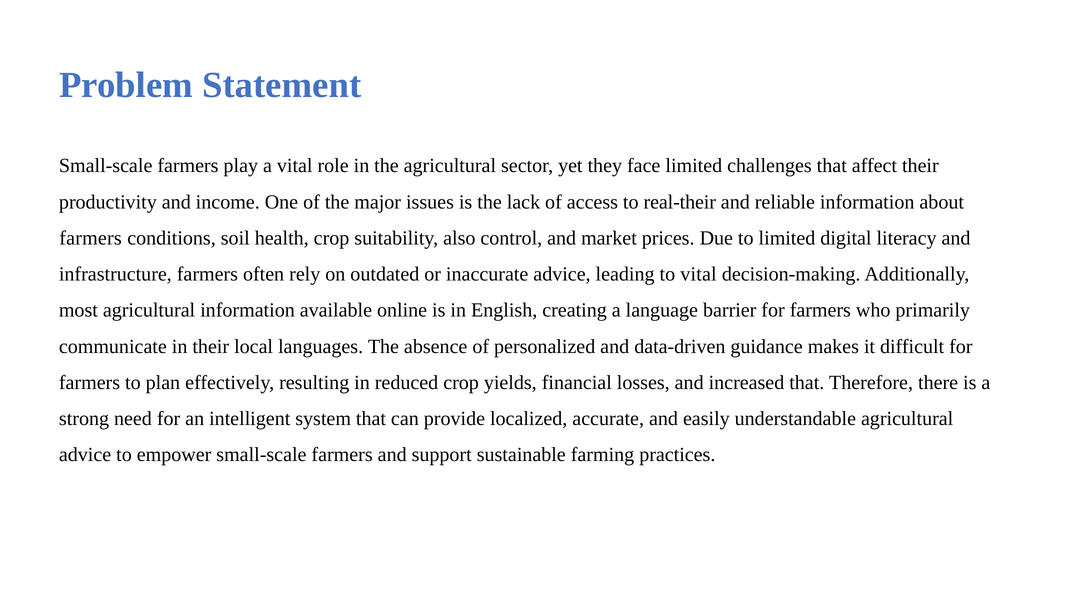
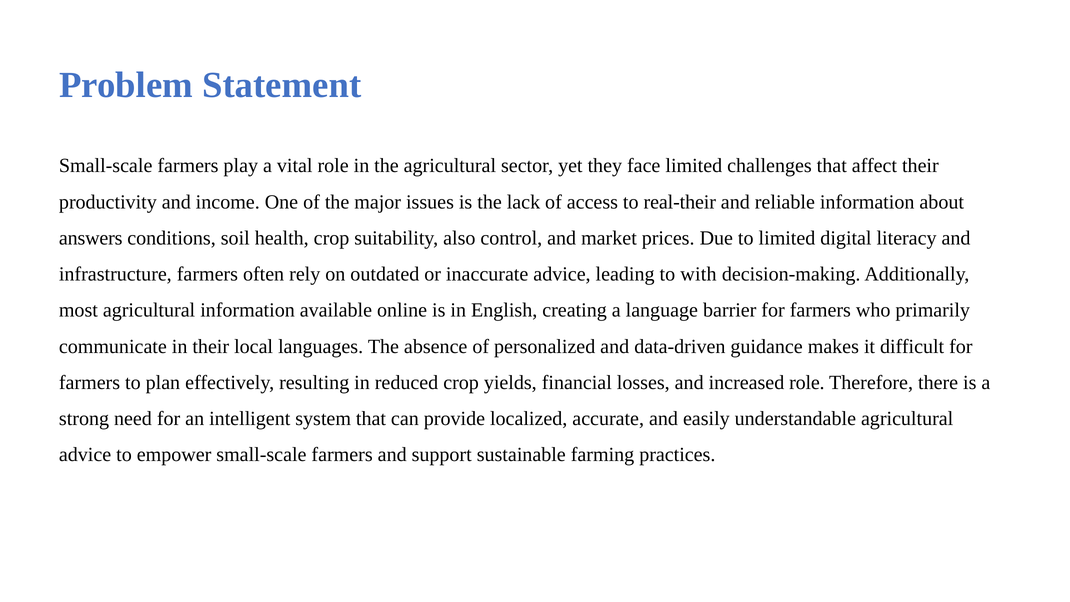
farmers at (91, 238): farmers -> answers
to vital: vital -> with
increased that: that -> role
